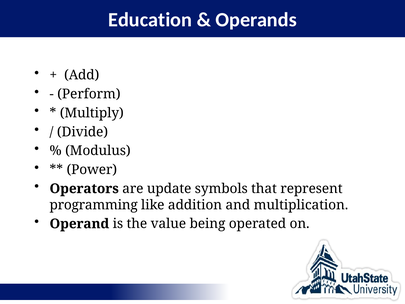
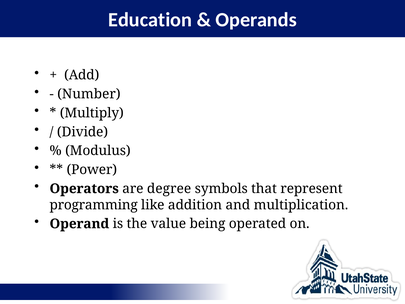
Perform: Perform -> Number
update: update -> degree
